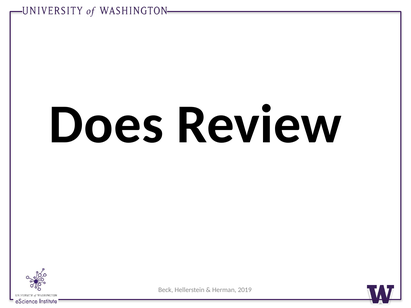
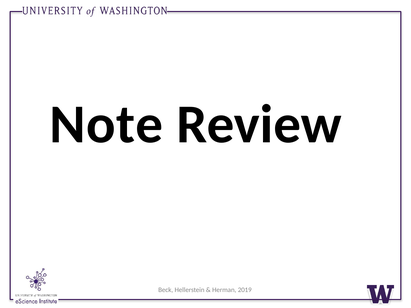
Does: Does -> Note
